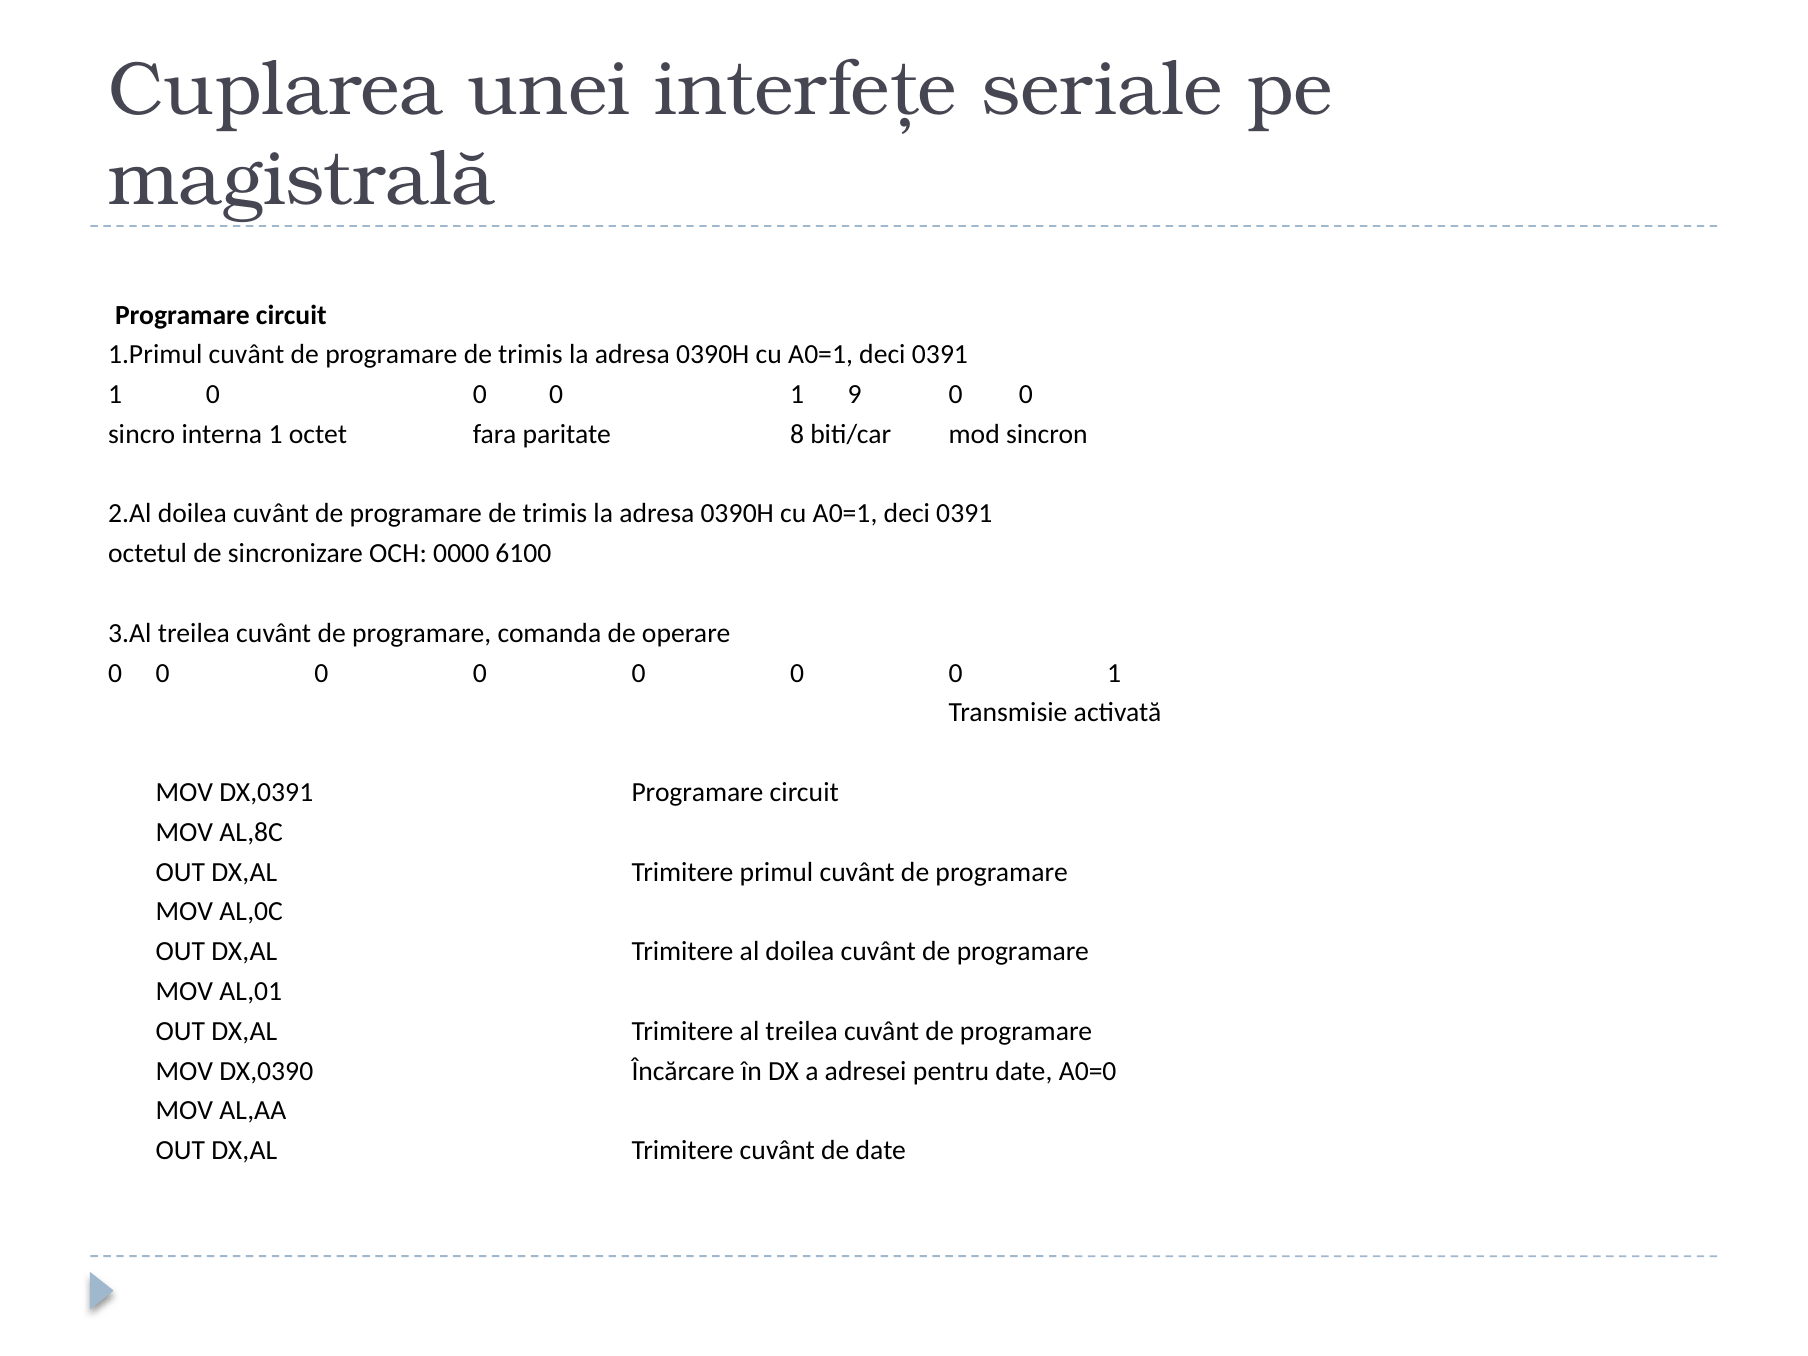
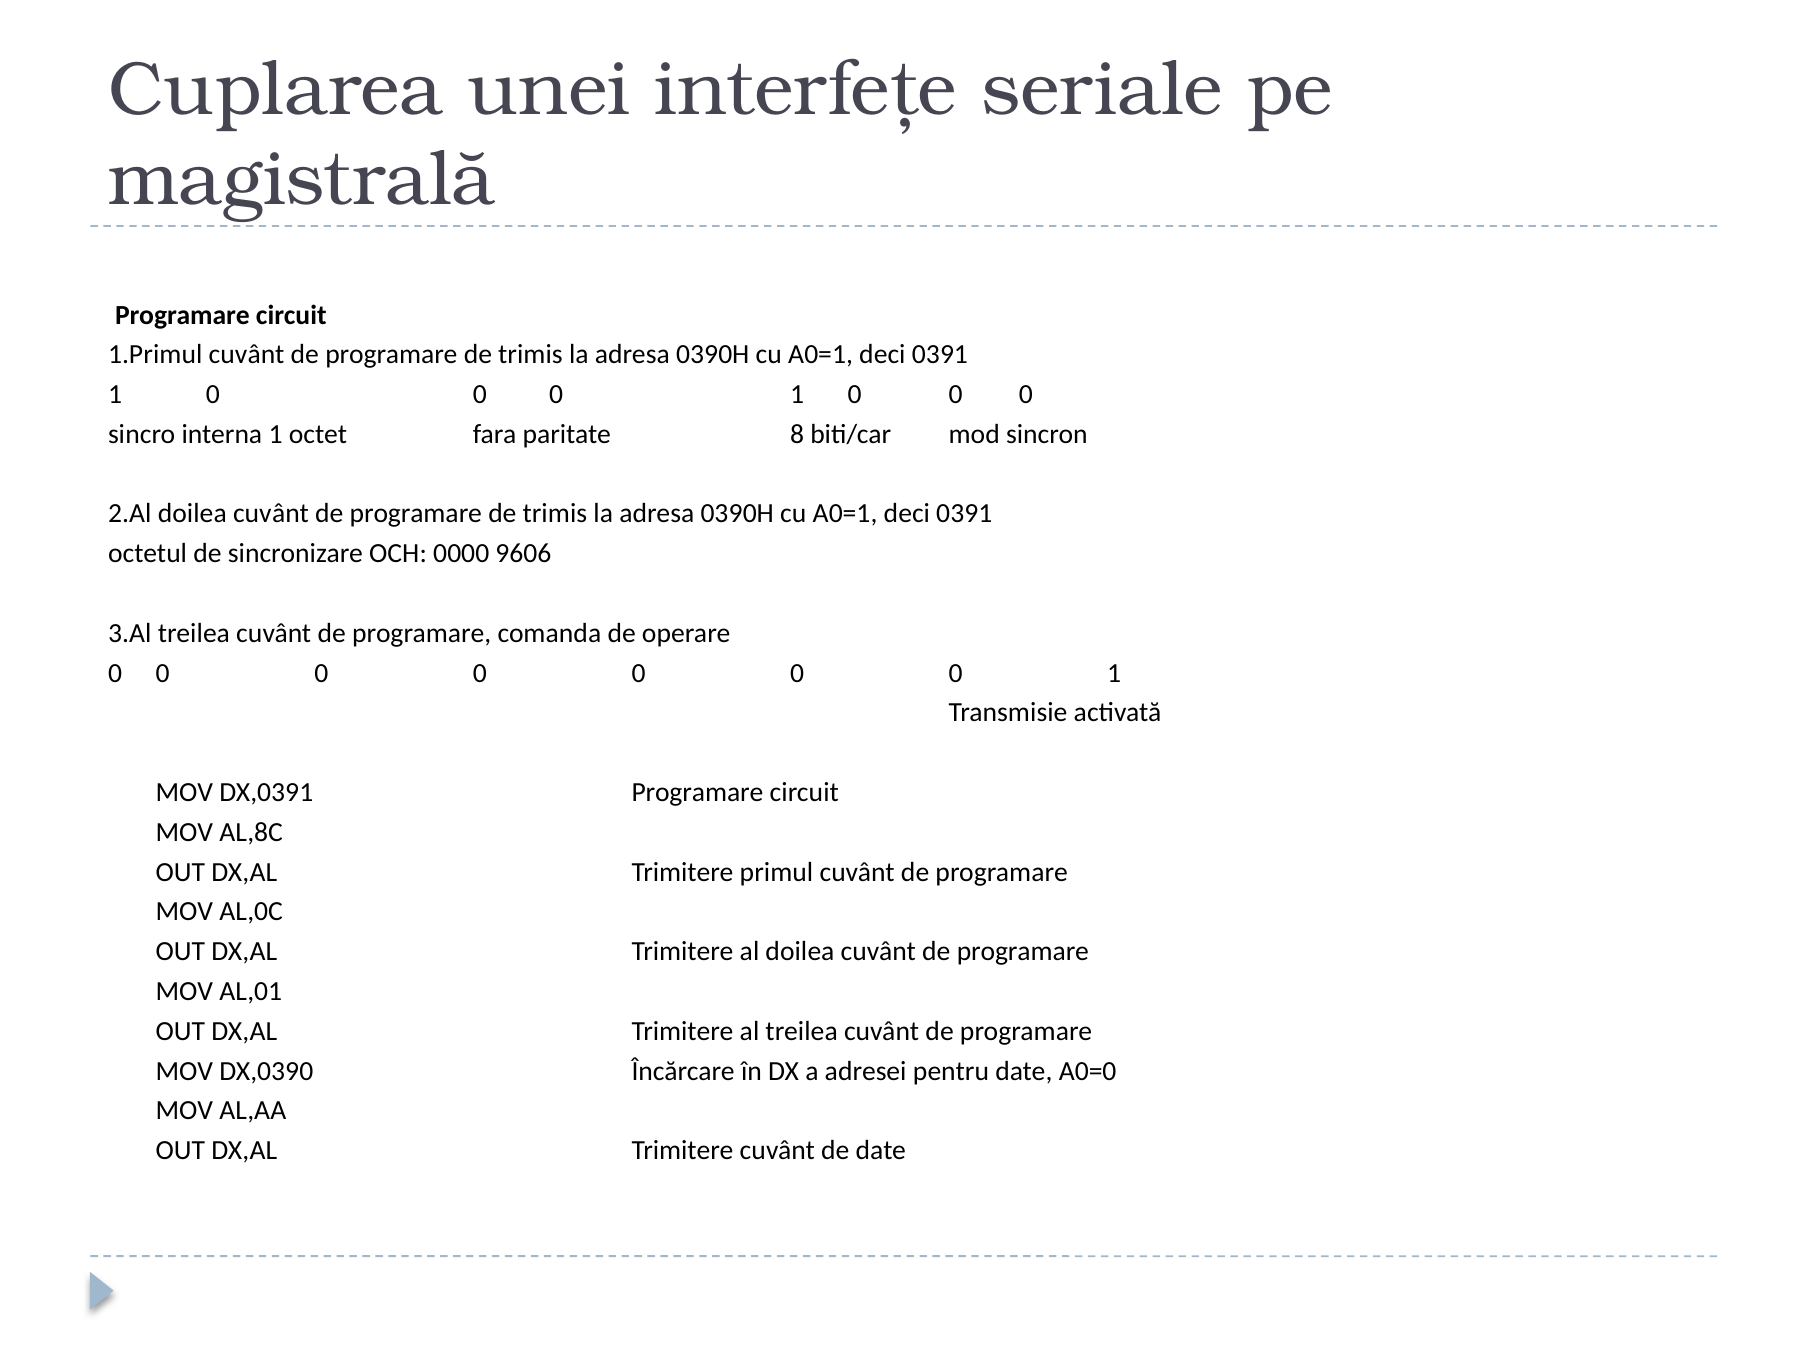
0 1 9: 9 -> 0
6100: 6100 -> 9606
